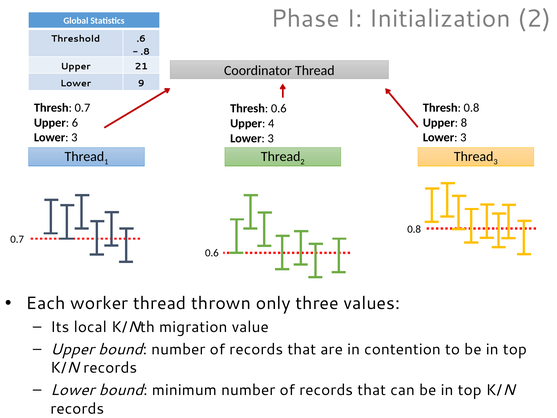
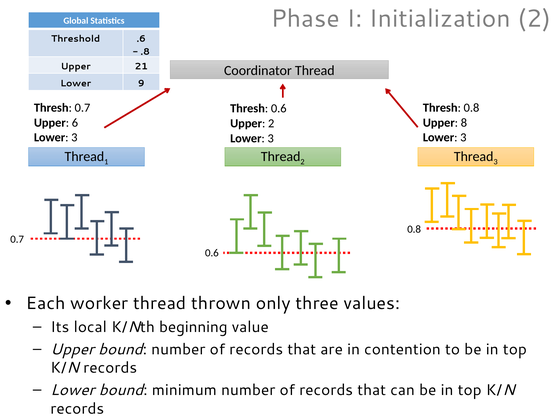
Upper 4: 4 -> 2
migration: migration -> beginning
